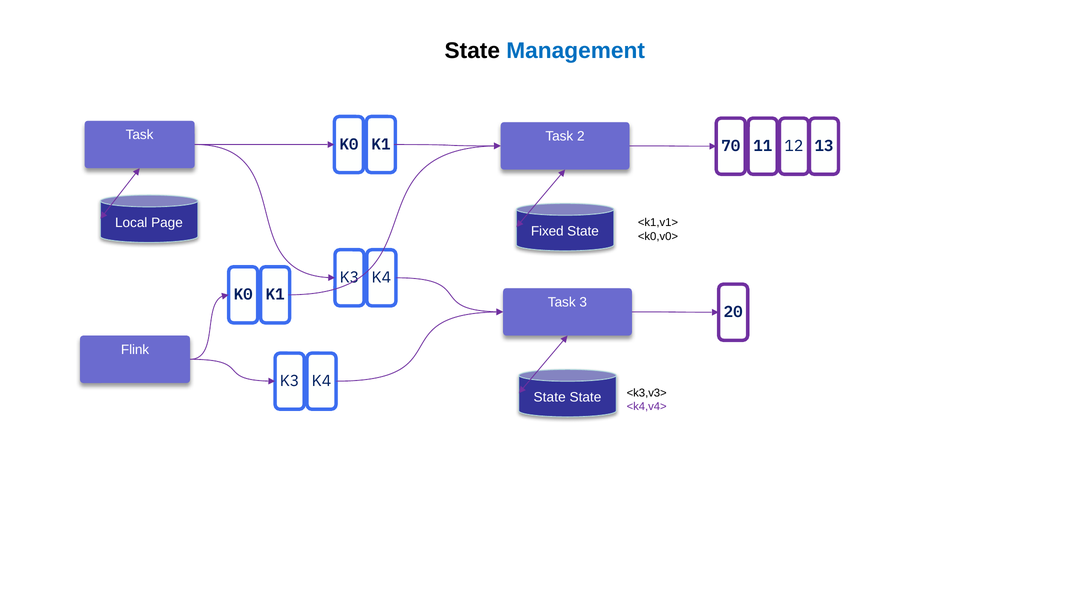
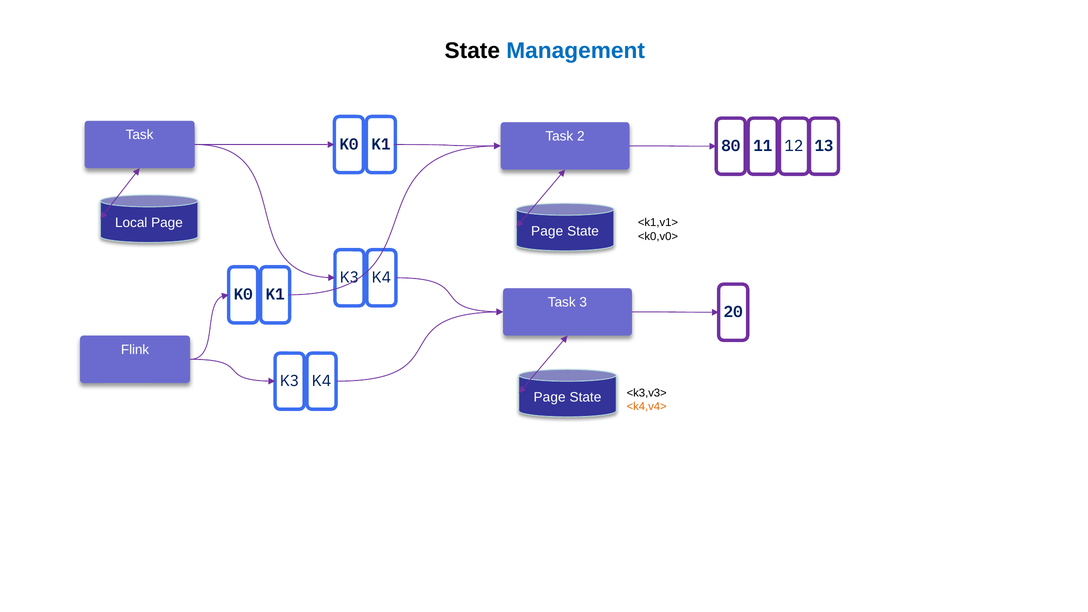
70: 70 -> 80
Fixed at (547, 231): Fixed -> Page
State at (550, 397): State -> Page
<k4,v4> colour: purple -> orange
